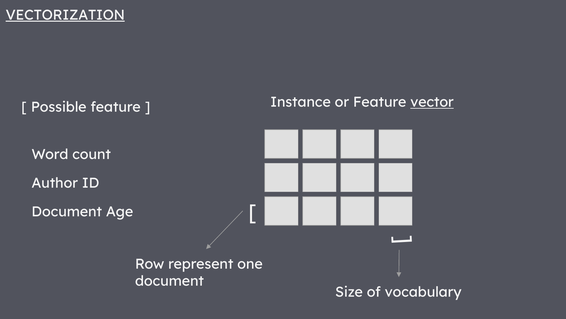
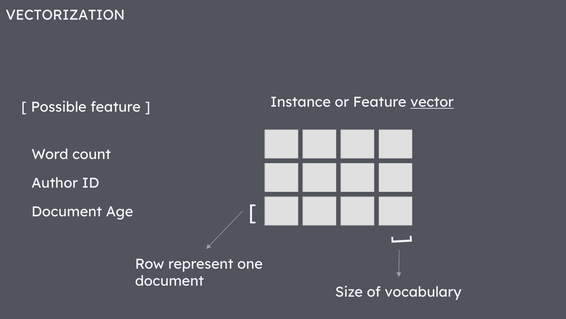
VECTORIZATION underline: present -> none
